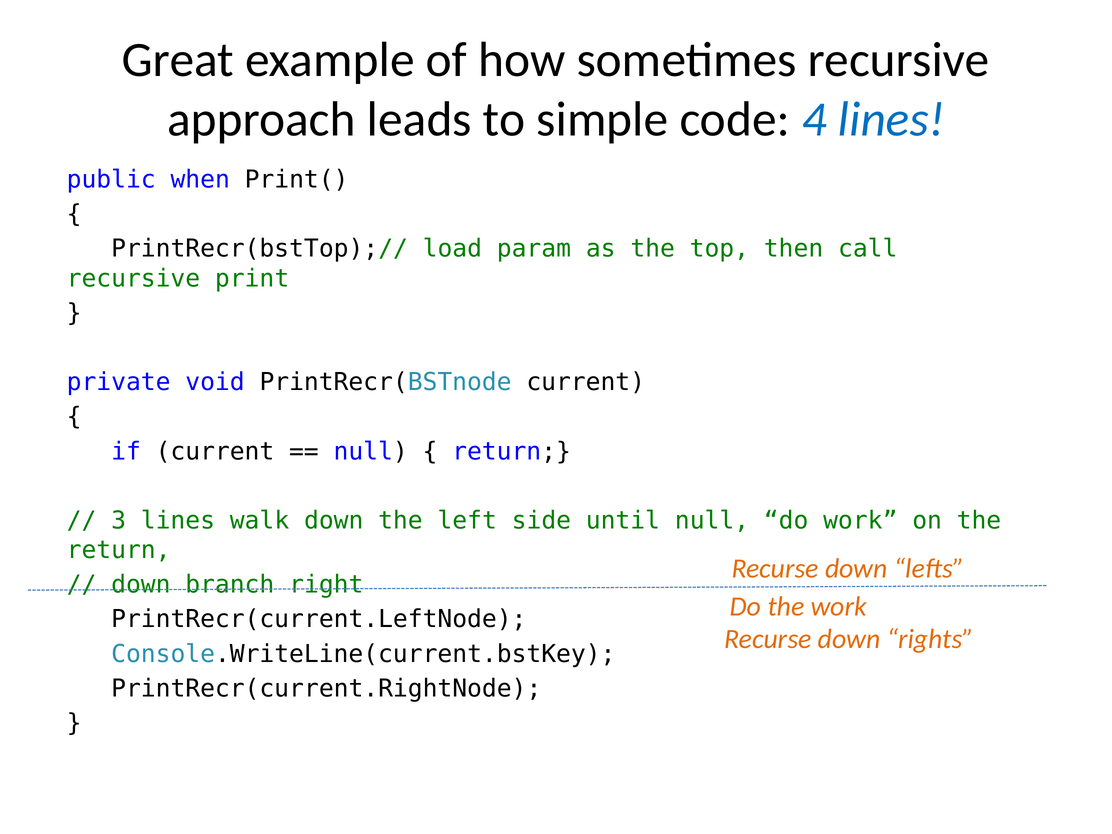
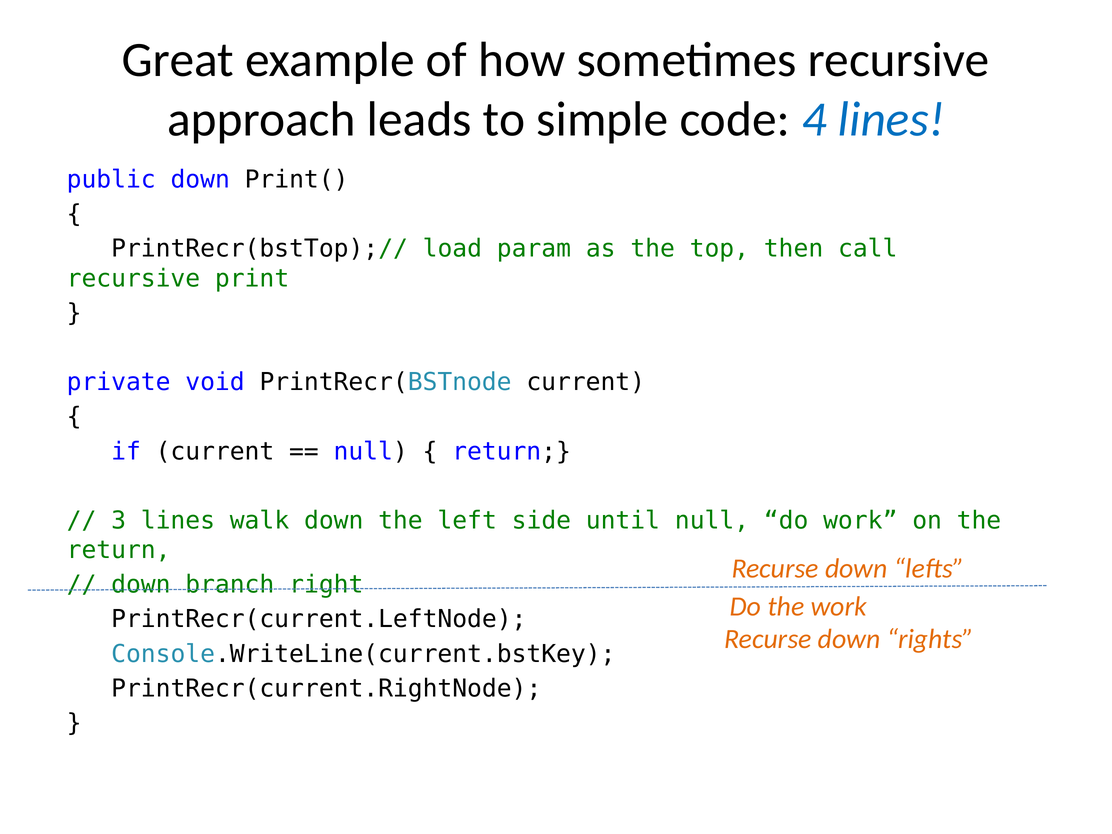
public when: when -> down
